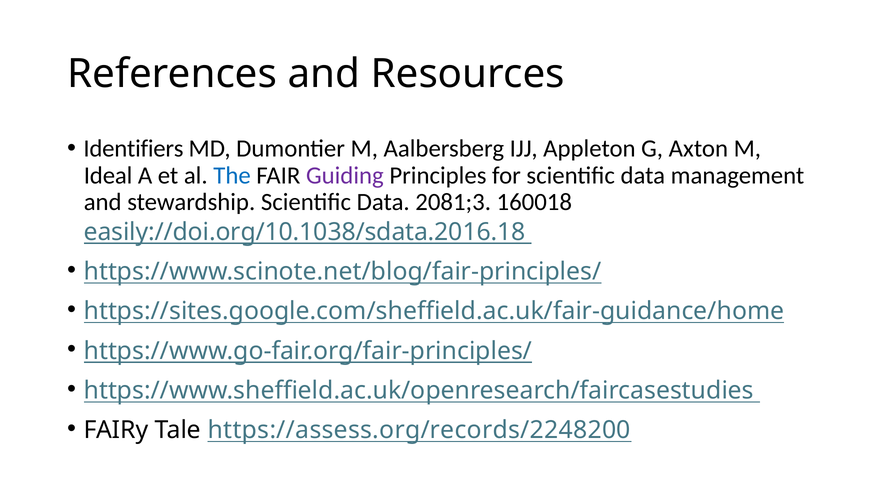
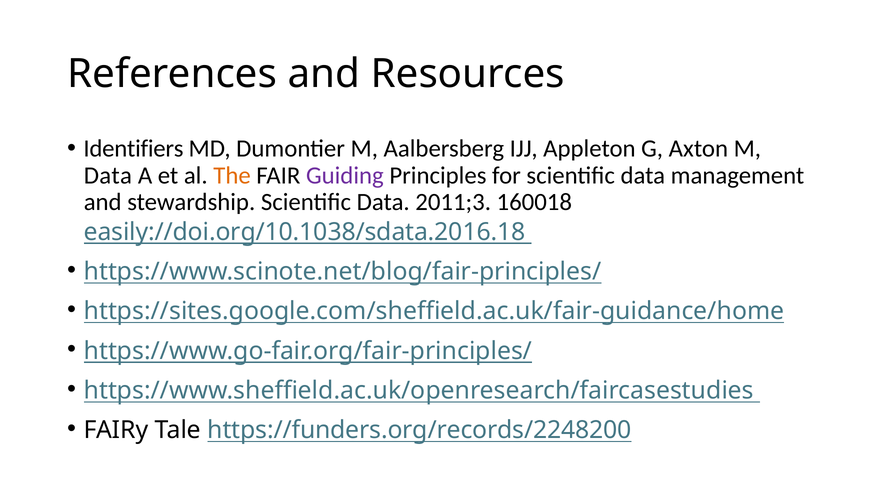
Ideal at (108, 175): Ideal -> Data
The colour: blue -> orange
2081;3: 2081;3 -> 2011;3
https://assess.org/records/2248200: https://assess.org/records/2248200 -> https://funders.org/records/2248200
